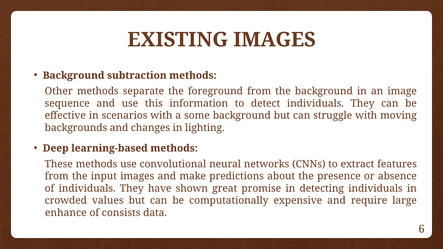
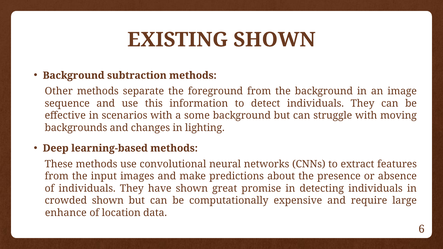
EXISTING IMAGES: IMAGES -> SHOWN
crowded values: values -> shown
consists: consists -> location
